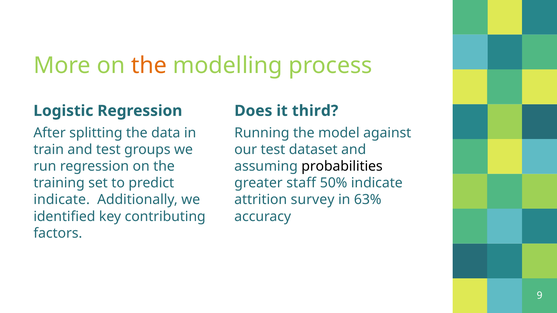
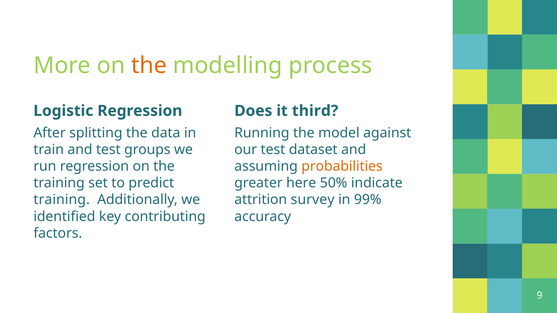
probabilities colour: black -> orange
staff: staff -> here
indicate at (62, 200): indicate -> training
63%: 63% -> 99%
